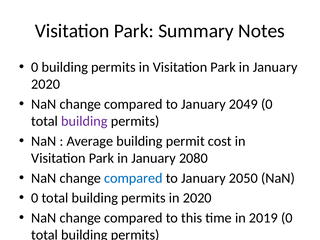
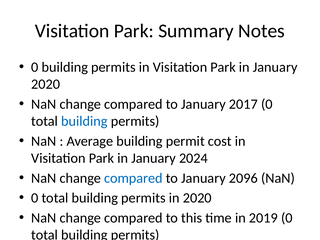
2049: 2049 -> 2017
building at (84, 121) colour: purple -> blue
2080: 2080 -> 2024
2050: 2050 -> 2096
